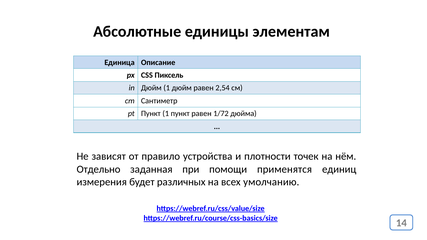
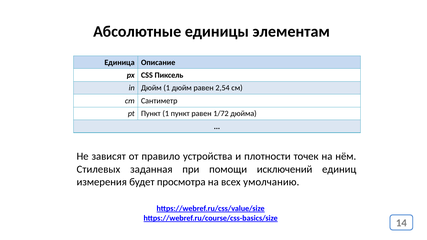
Отдельно: Отдельно -> Стилевых
применятся: применятся -> исключений
различных: различных -> просмотра
